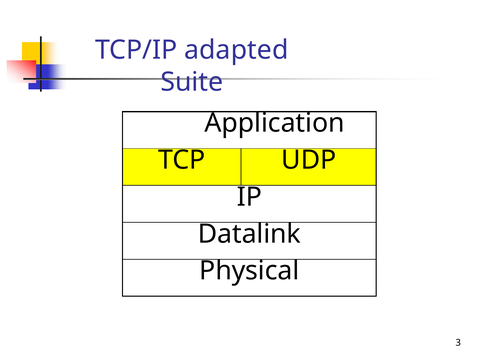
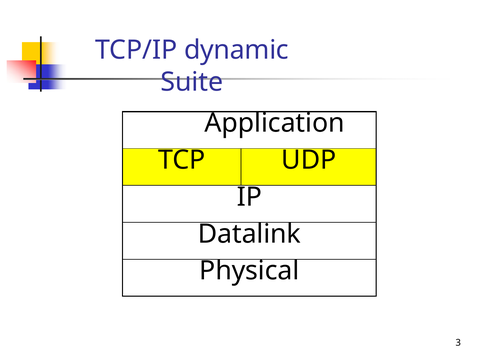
adapted: adapted -> dynamic
